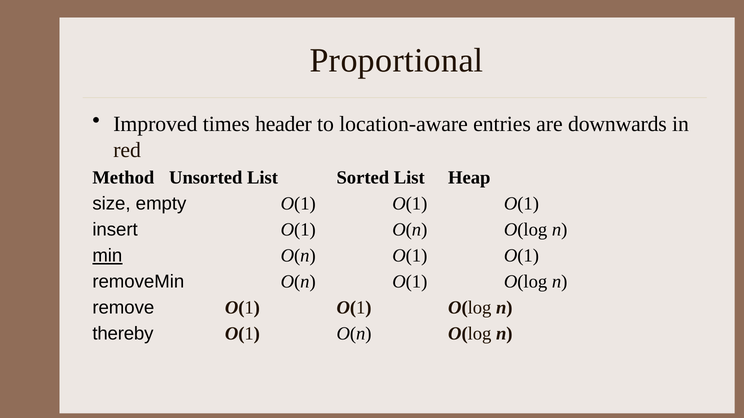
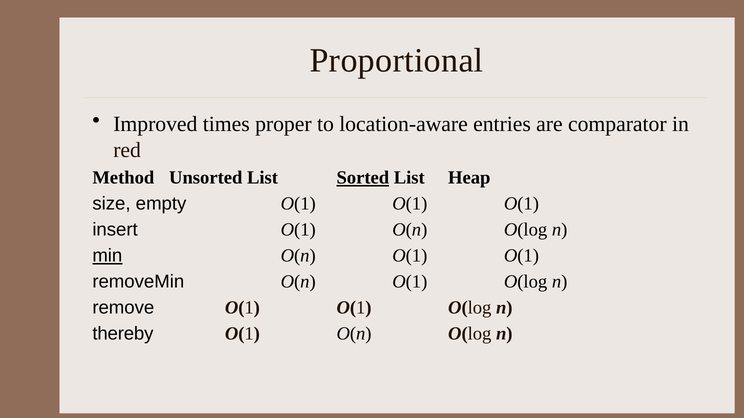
header: header -> proper
downwards: downwards -> comparator
Sorted underline: none -> present
